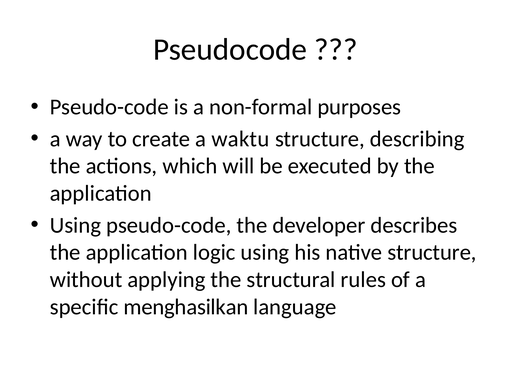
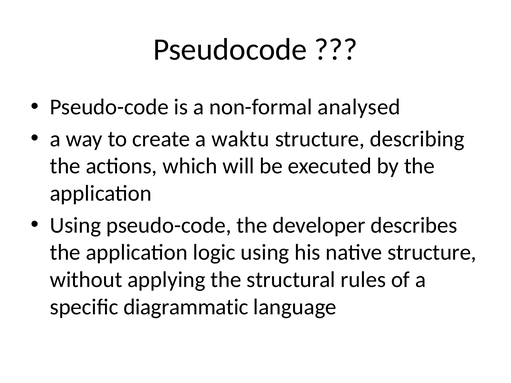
purposes: purposes -> analysed
menghasilkan: menghasilkan -> diagrammatic
